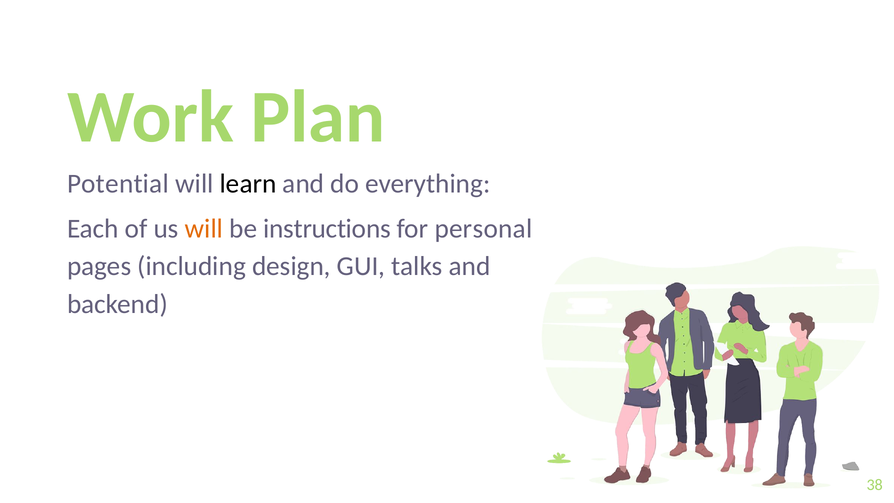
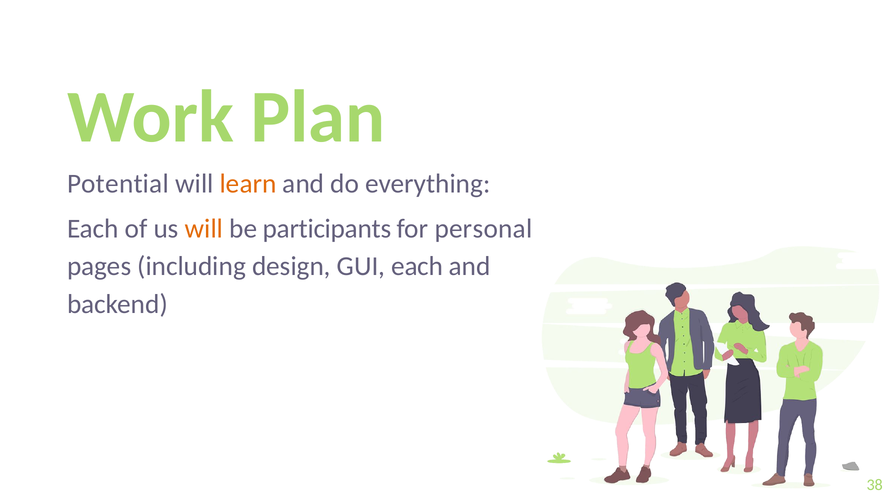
learn colour: black -> orange
instructions: instructions -> participants
GUI talks: talks -> each
